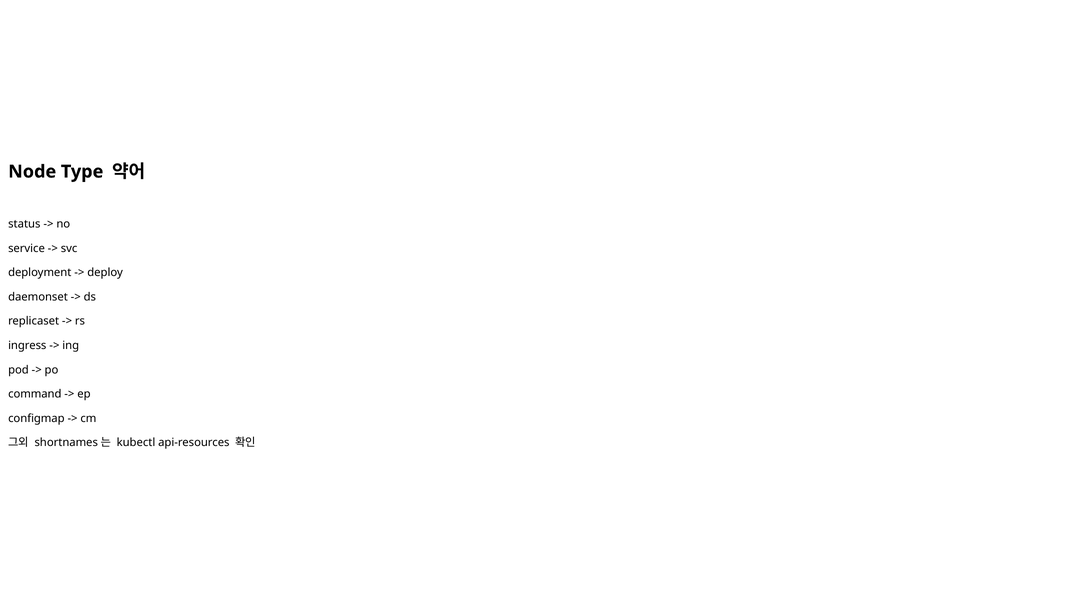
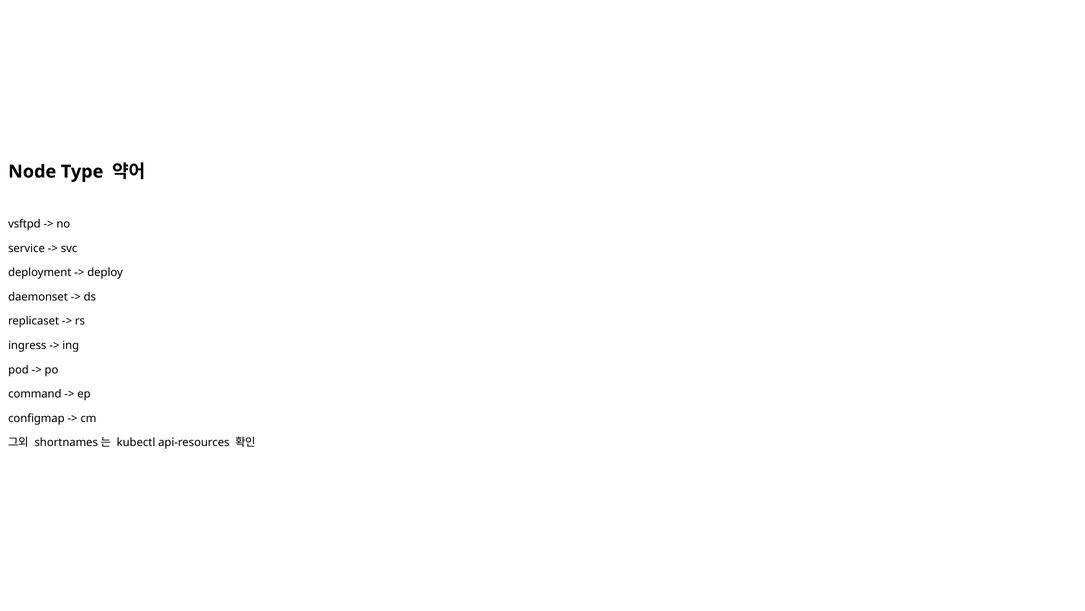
status: status -> vsftpd
